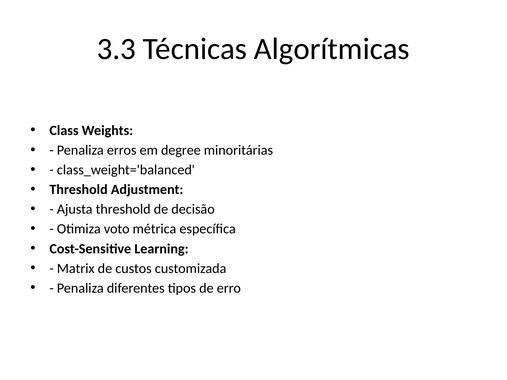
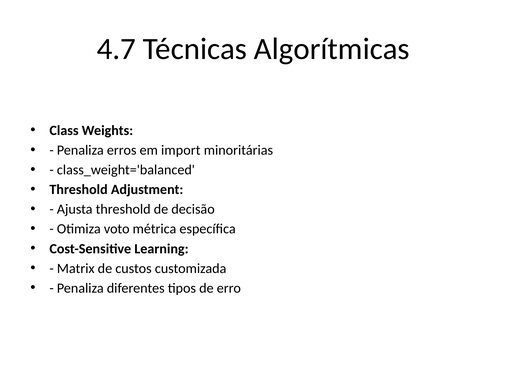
3.3: 3.3 -> 4.7
degree: degree -> import
